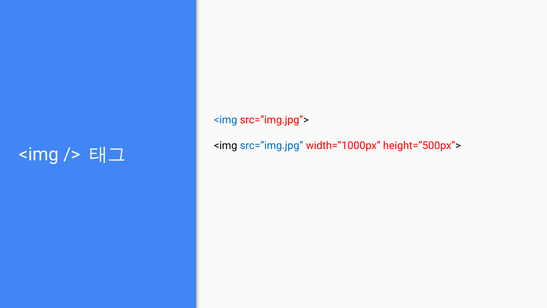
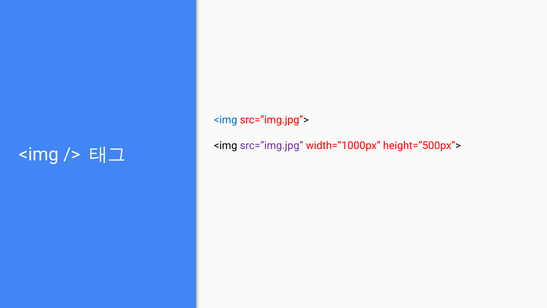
src=”img.jpg colour: blue -> purple
